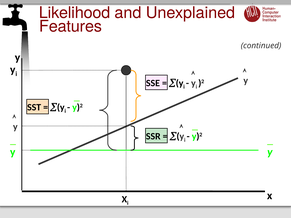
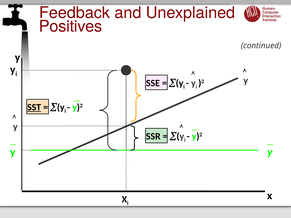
Likelihood: Likelihood -> Feedback
Features: Features -> Positives
SST underline: none -> present
